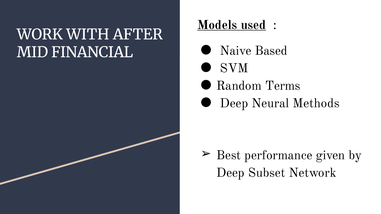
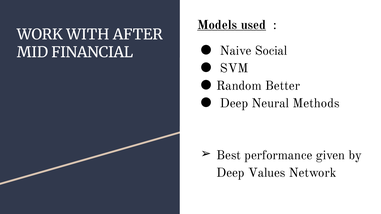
Based: Based -> Social
Terms: Terms -> Better
Subset: Subset -> Values
